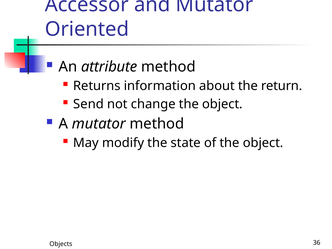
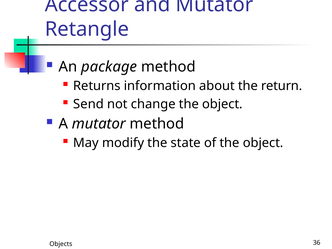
Oriented: Oriented -> Retangle
attribute: attribute -> package
